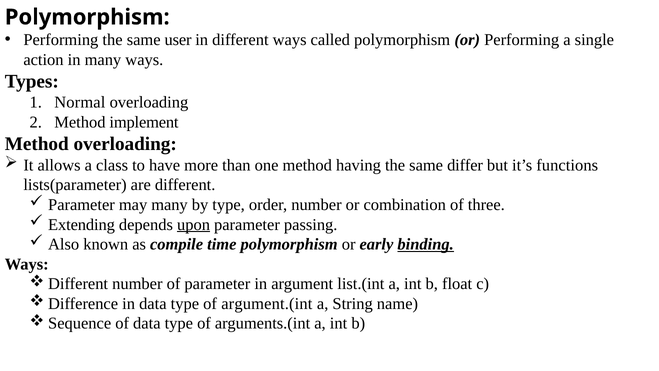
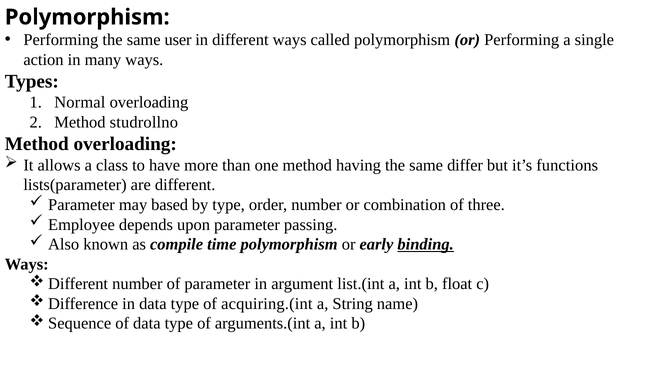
implement: implement -> studrollno
may many: many -> based
Extending: Extending -> Employee
upon underline: present -> none
argument.(int: argument.(int -> acquiring.(int
